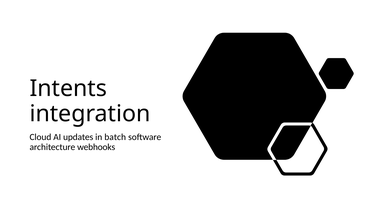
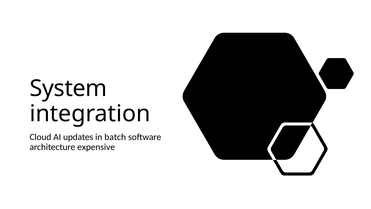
Intents: Intents -> System
webhooks: webhooks -> expensive
